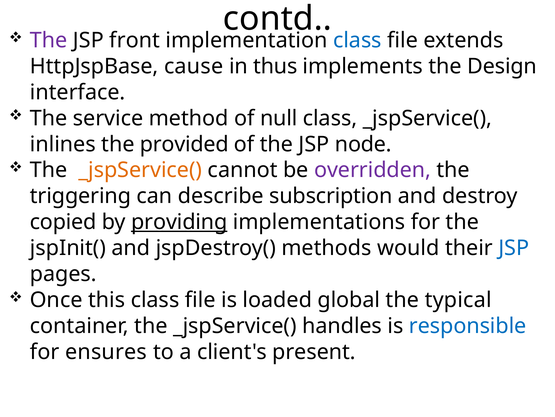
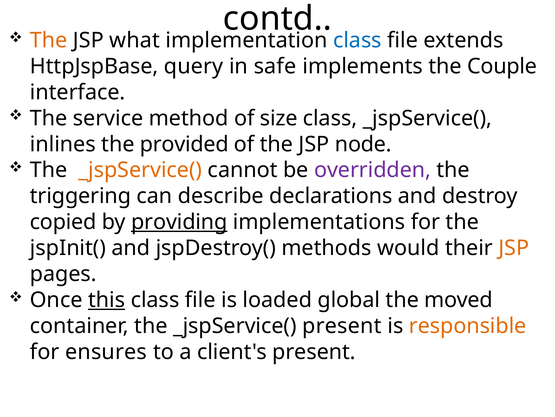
The at (49, 40) colour: purple -> orange
front: front -> what
cause: cause -> query
thus: thus -> safe
Design: Design -> Couple
null: null -> size
subscription: subscription -> declarations
JSP at (514, 248) colour: blue -> orange
this underline: none -> present
typical: typical -> moved
_jspService( handles: handles -> present
responsible colour: blue -> orange
